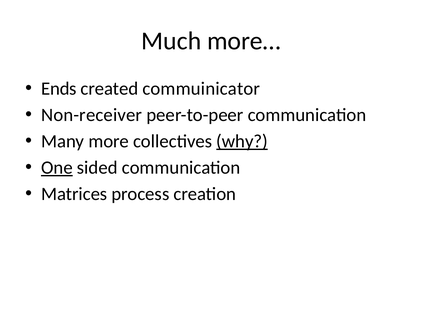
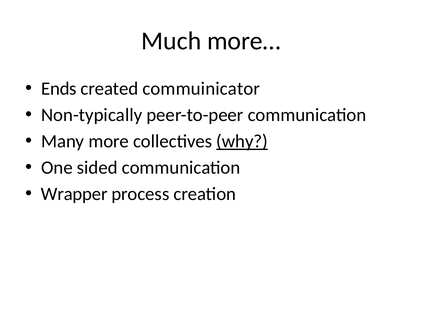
Non-receiver: Non-receiver -> Non-typically
One underline: present -> none
Matrices: Matrices -> Wrapper
